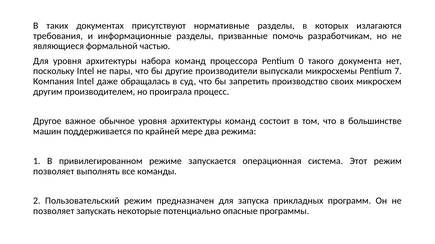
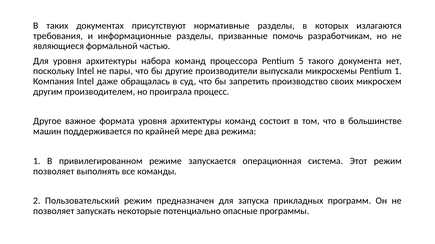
0: 0 -> 5
Pentium 7: 7 -> 1
обычное: обычное -> формата
